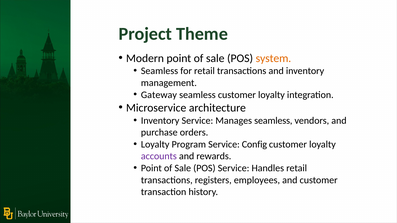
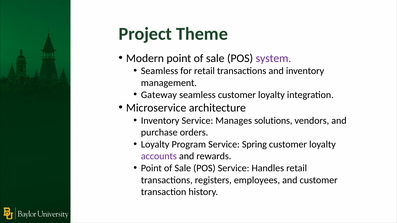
system colour: orange -> purple
Manages seamless: seamless -> solutions
Config: Config -> Spring
